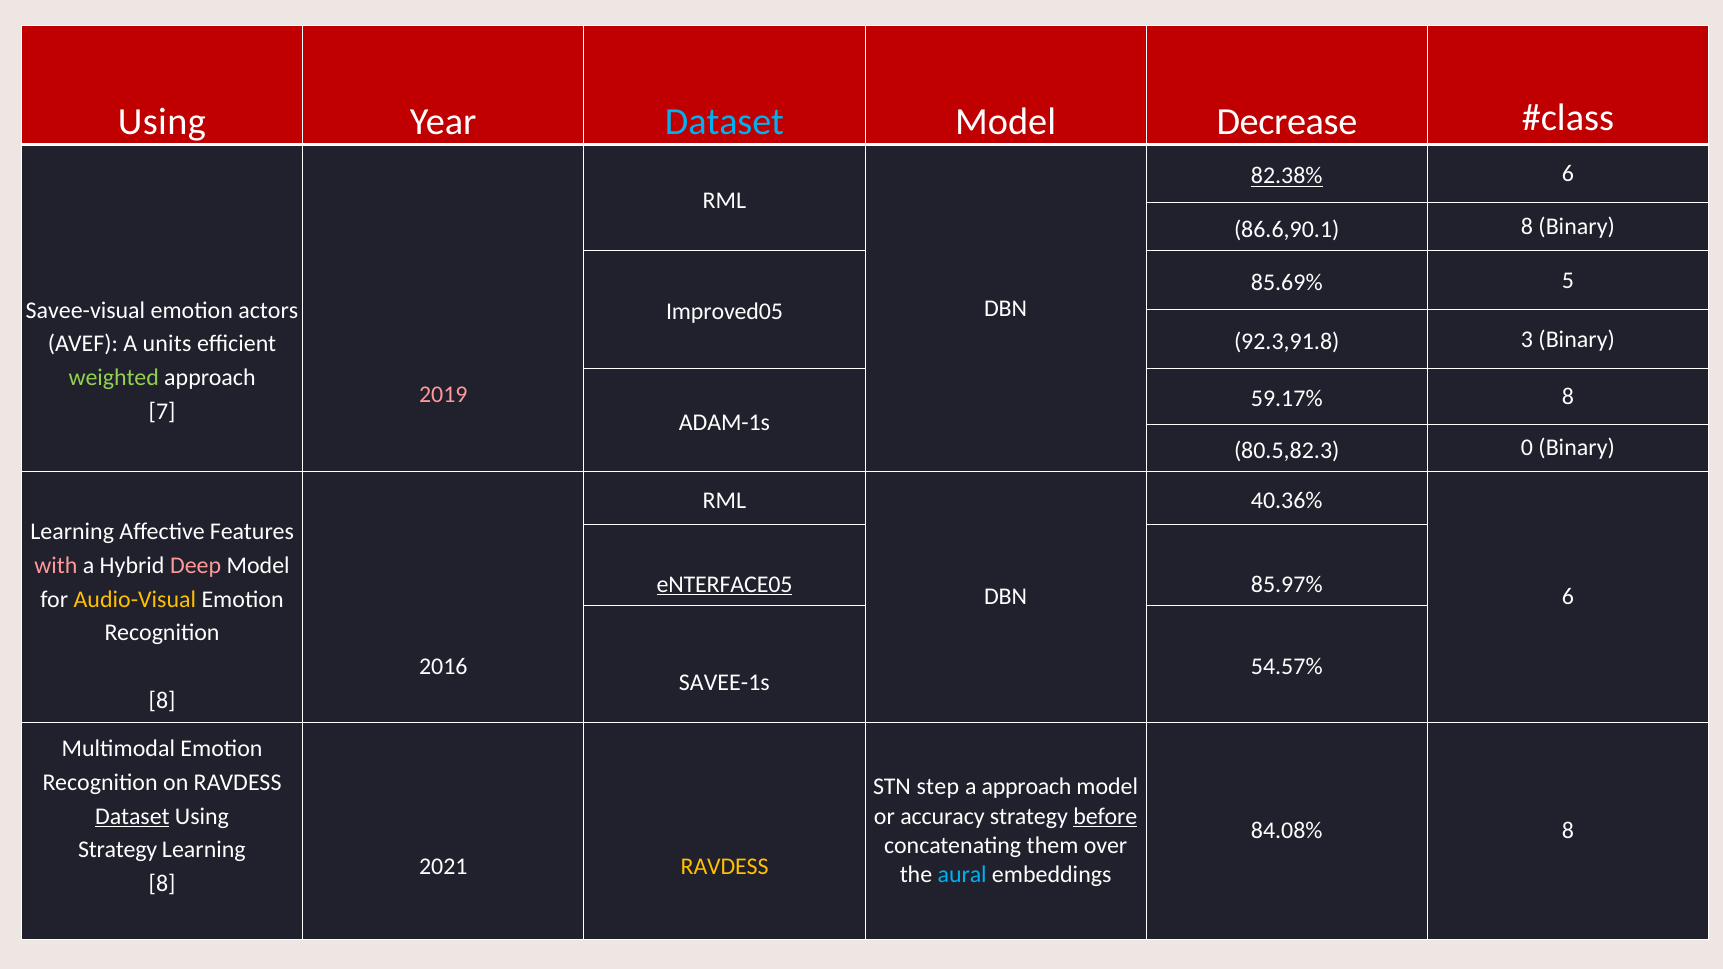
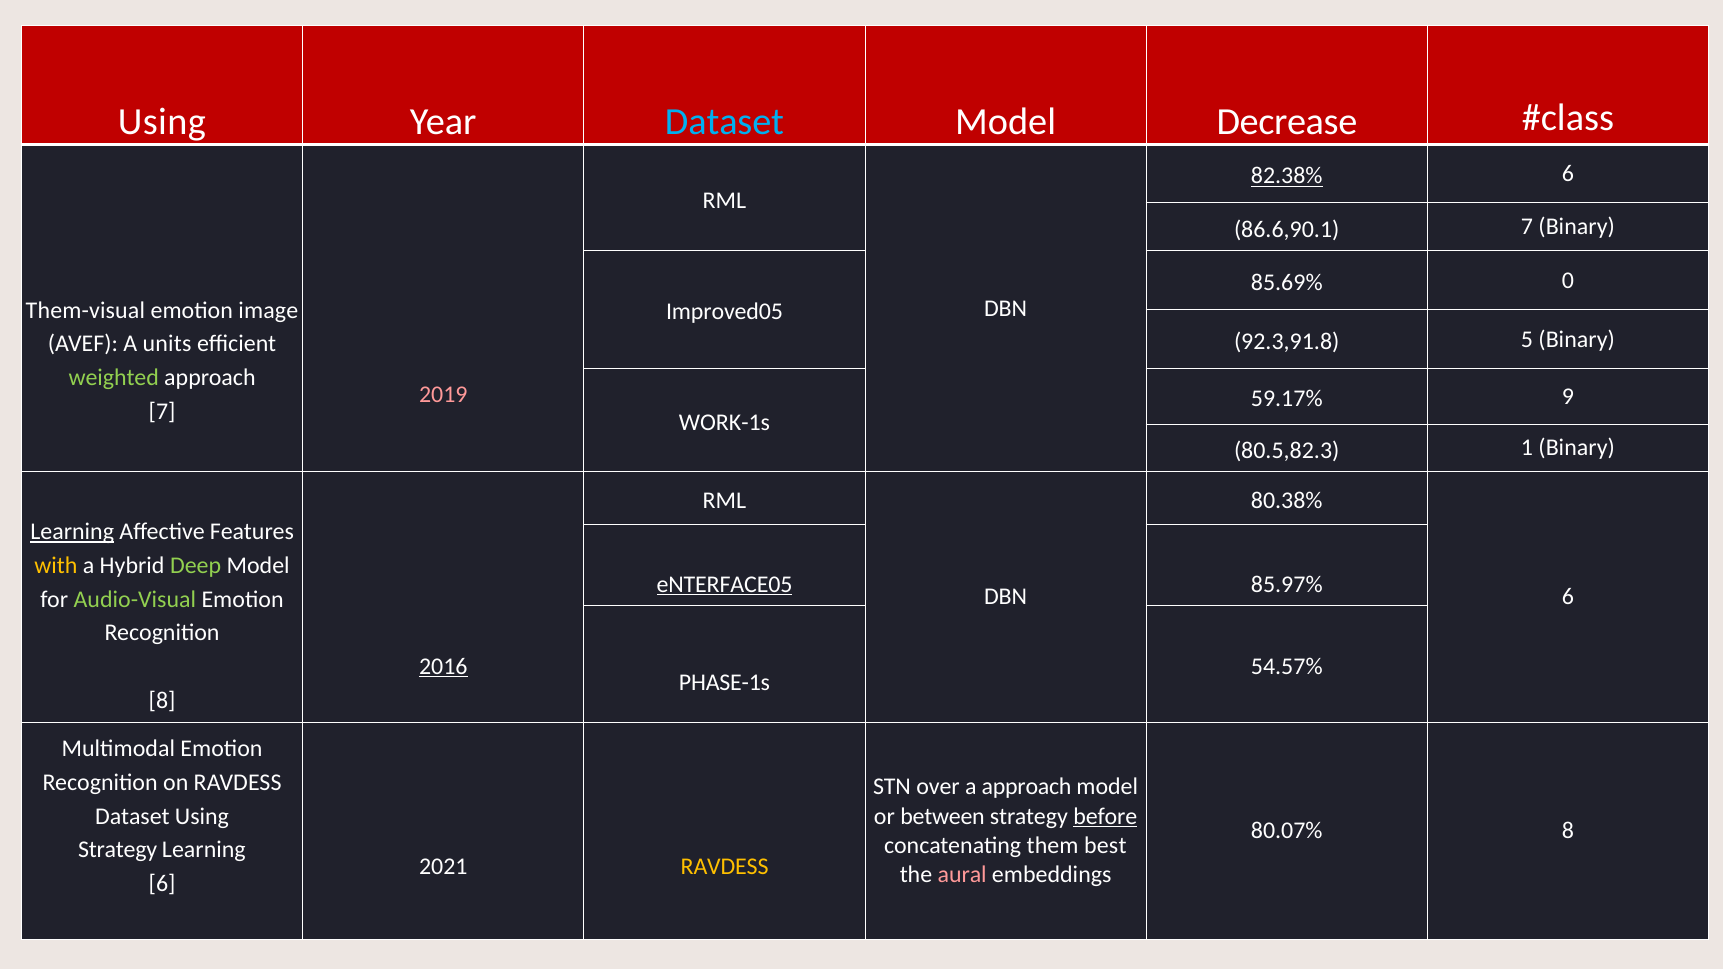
86.6,90.1 8: 8 -> 7
5: 5 -> 0
Savee-visual: Savee-visual -> Them-visual
actors: actors -> image
3: 3 -> 5
59.17% 8: 8 -> 9
ADAM-1s: ADAM-1s -> WORK-1s
0: 0 -> 1
40.36%: 40.36% -> 80.38%
Learning at (72, 532) underline: none -> present
with colour: pink -> yellow
Deep colour: pink -> light green
Audio-Visual colour: yellow -> light green
2016 underline: none -> present
SAVEE-1s: SAVEE-1s -> PHASE-1s
step: step -> over
Dataset at (132, 816) underline: present -> none
accuracy: accuracy -> between
84.08%: 84.08% -> 80.07%
over: over -> best
aural colour: light blue -> pink
8 at (162, 884): 8 -> 6
